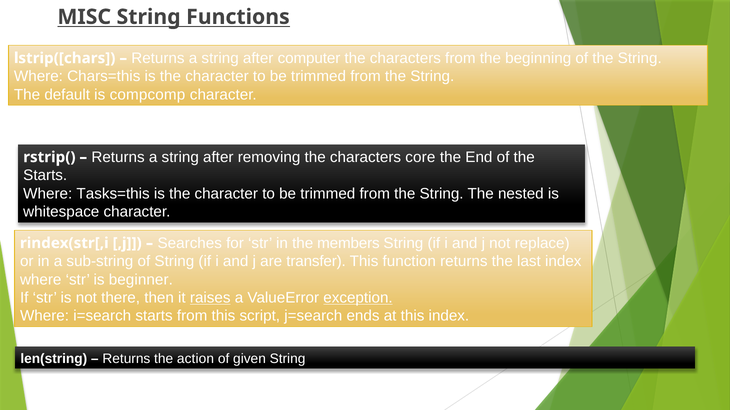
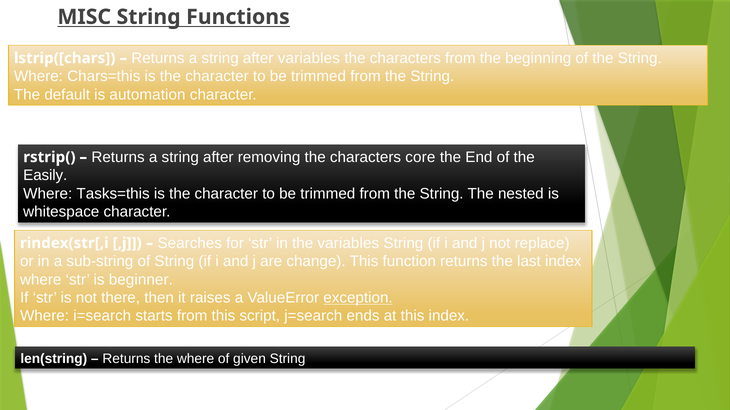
after computer: computer -> variables
compcomp: compcomp -> automation
Starts at (45, 176): Starts -> Easily
the members: members -> variables
transfer: transfer -> change
raises underline: present -> none
the action: action -> where
